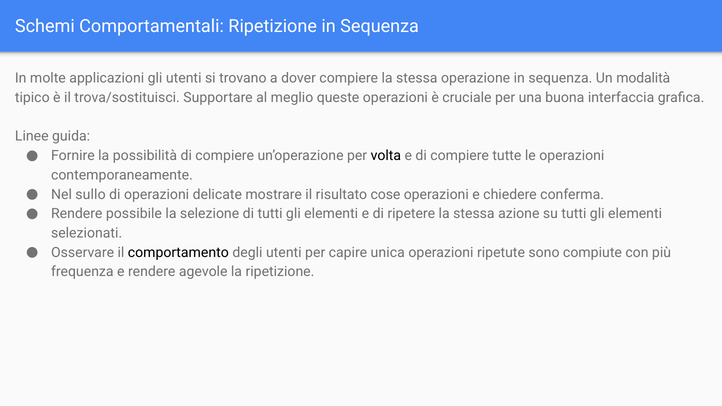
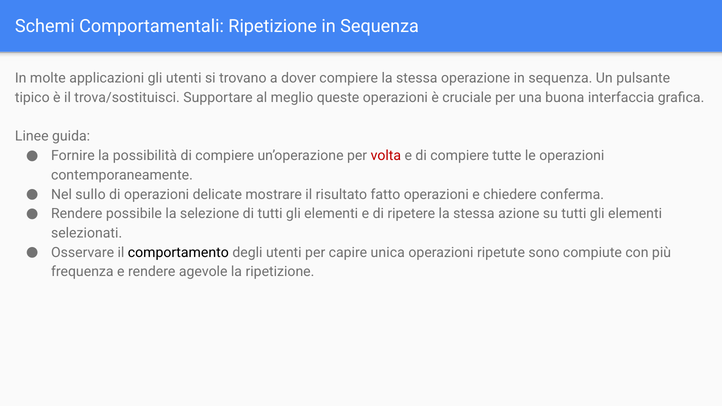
modalità: modalità -> pulsante
volta colour: black -> red
cose: cose -> fatto
